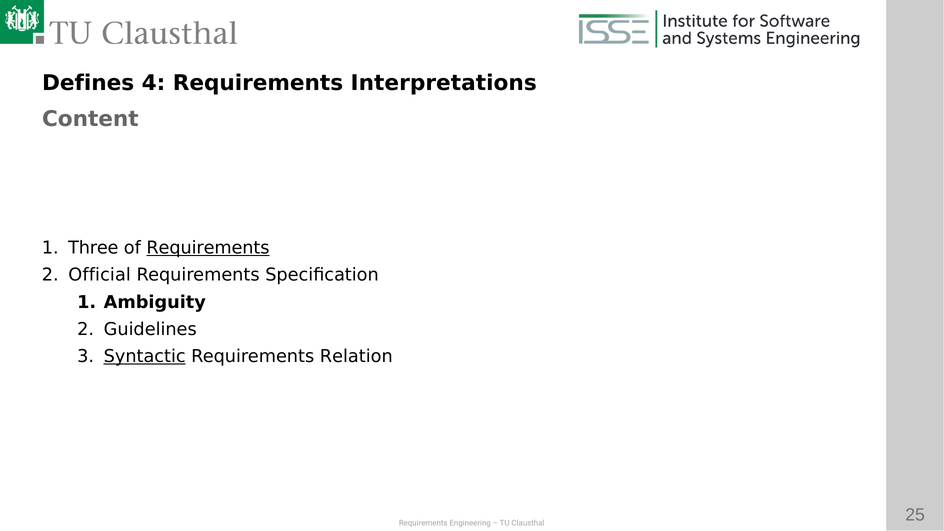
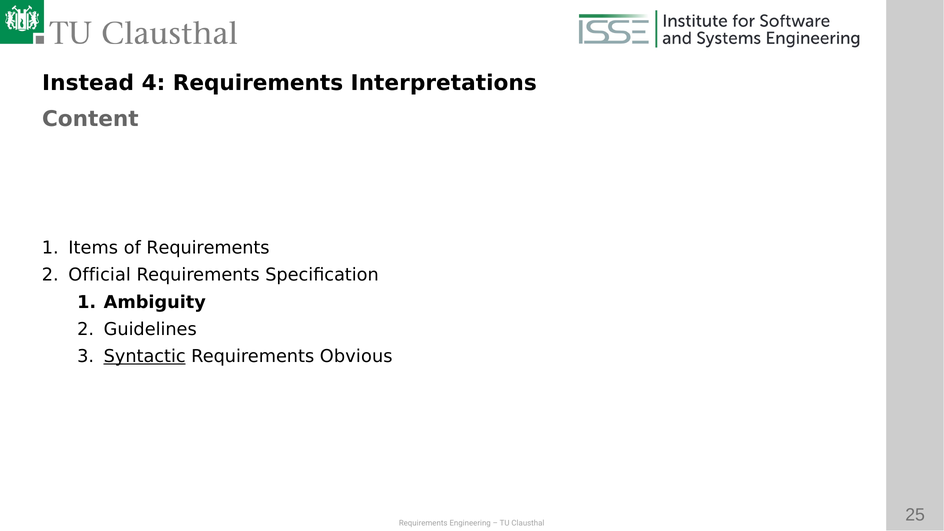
Defines: Defines -> Instead
Three: Three -> Items
Requirements at (208, 248) underline: present -> none
Relation: Relation -> Obvious
